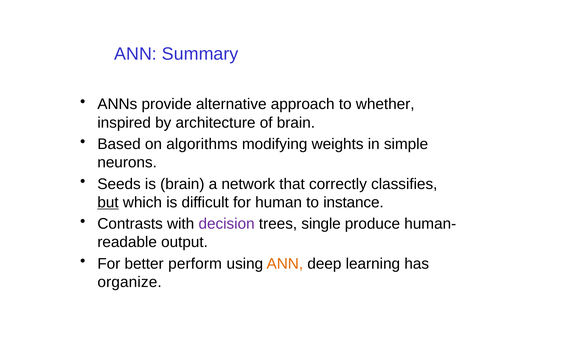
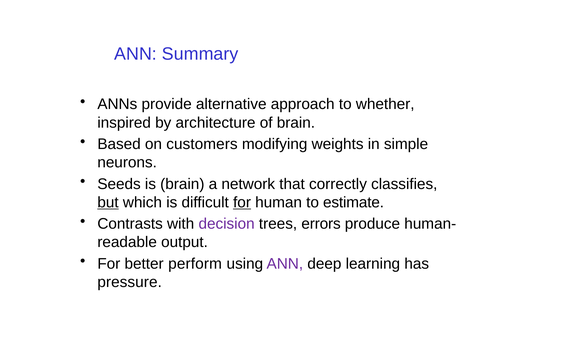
algorithms: algorithms -> customers
for at (242, 202) underline: none -> present
instance: instance -> estimate
single: single -> errors
ANN at (285, 264) colour: orange -> purple
organize: organize -> pressure
